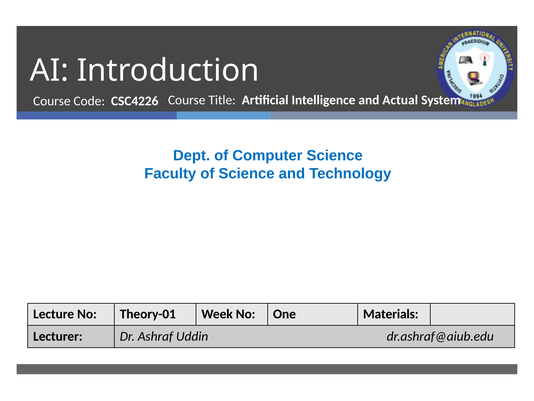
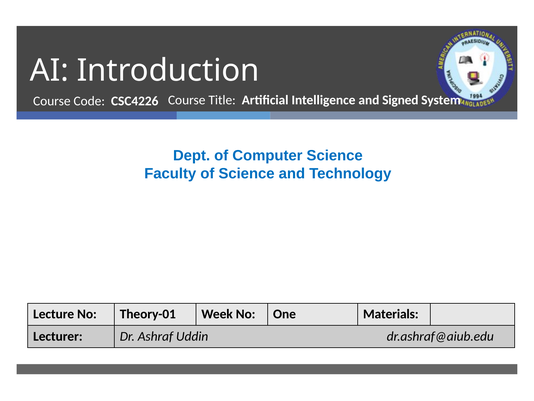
Actual: Actual -> Signed
